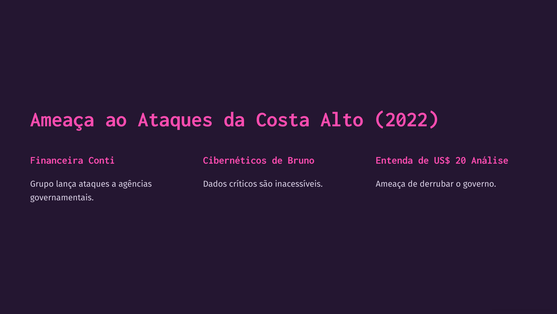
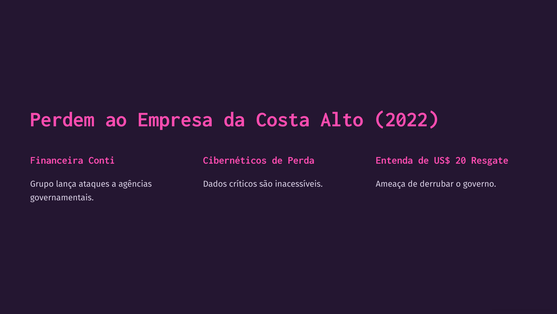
Ameaça at (62, 119): Ameaça -> Perdem
ao Ataques: Ataques -> Empresa
Bruno: Bruno -> Perda
Análise: Análise -> Resgate
